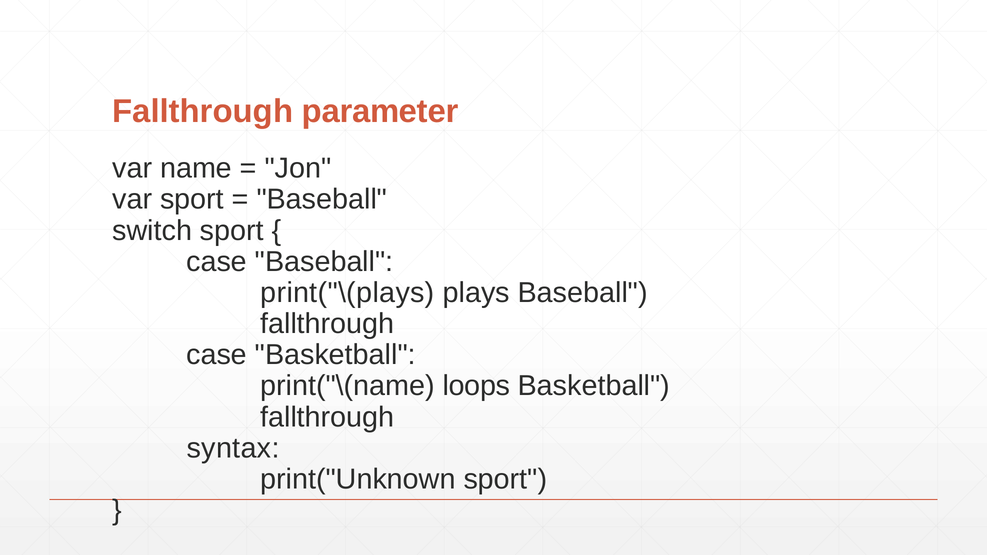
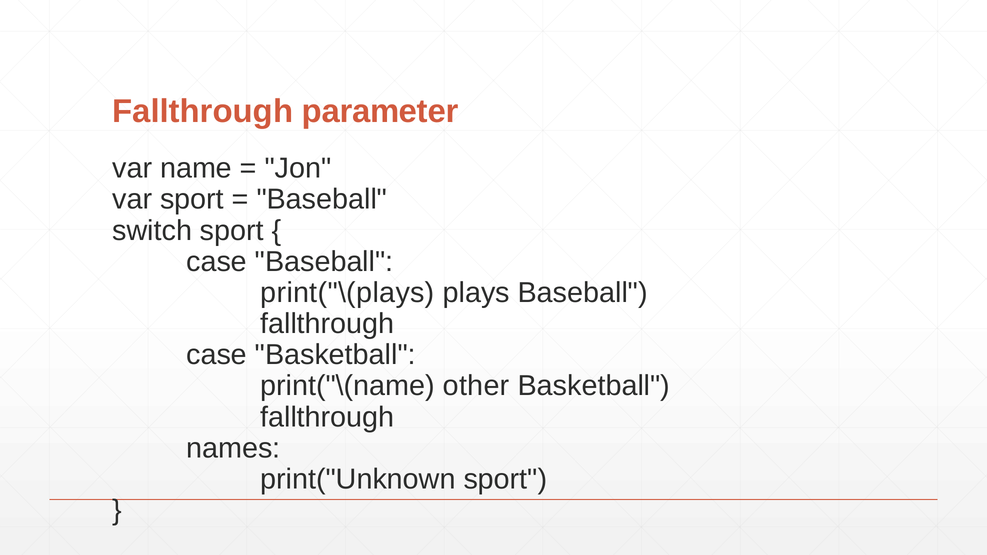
loops: loops -> other
syntax: syntax -> names
